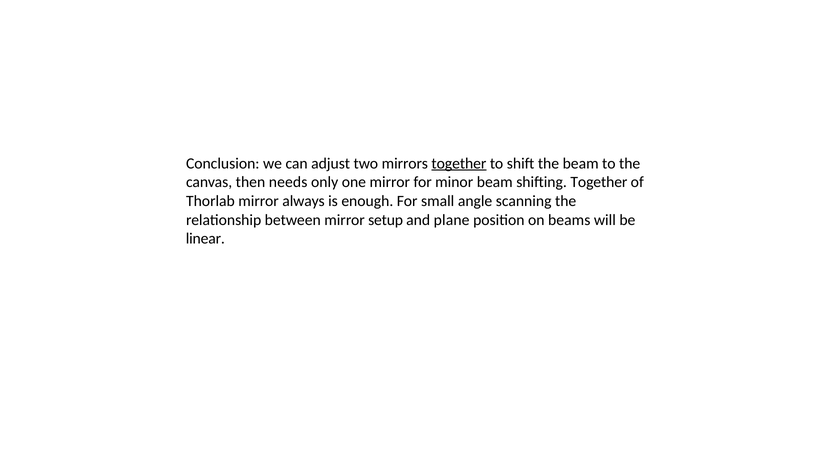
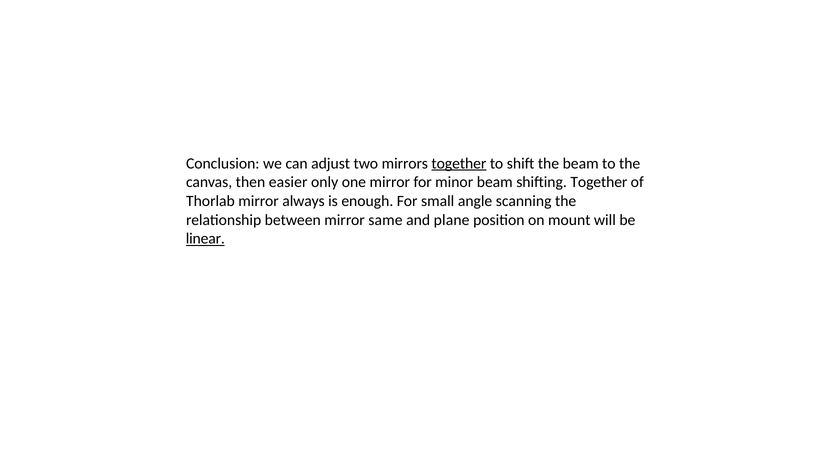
needs: needs -> easier
setup: setup -> same
beams: beams -> mount
linear underline: none -> present
